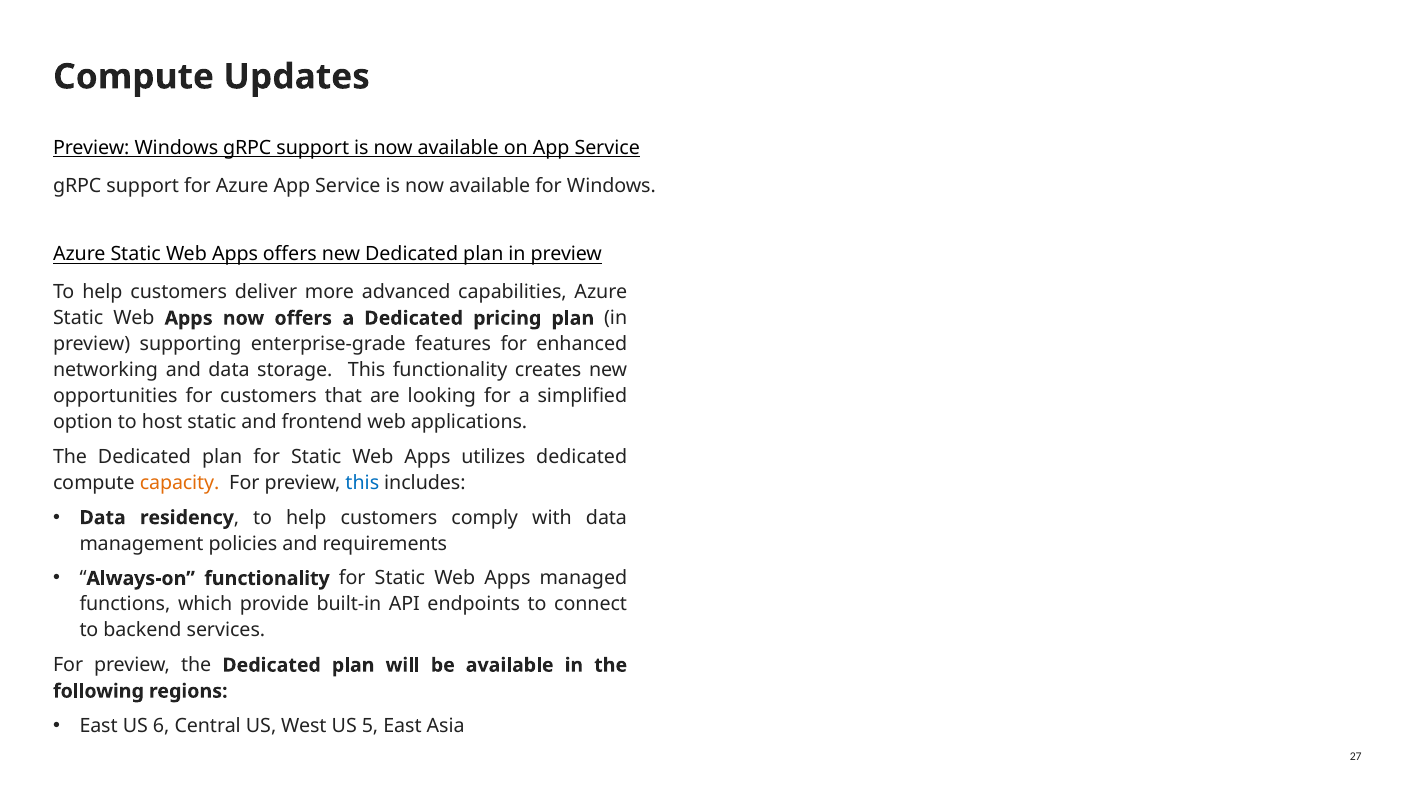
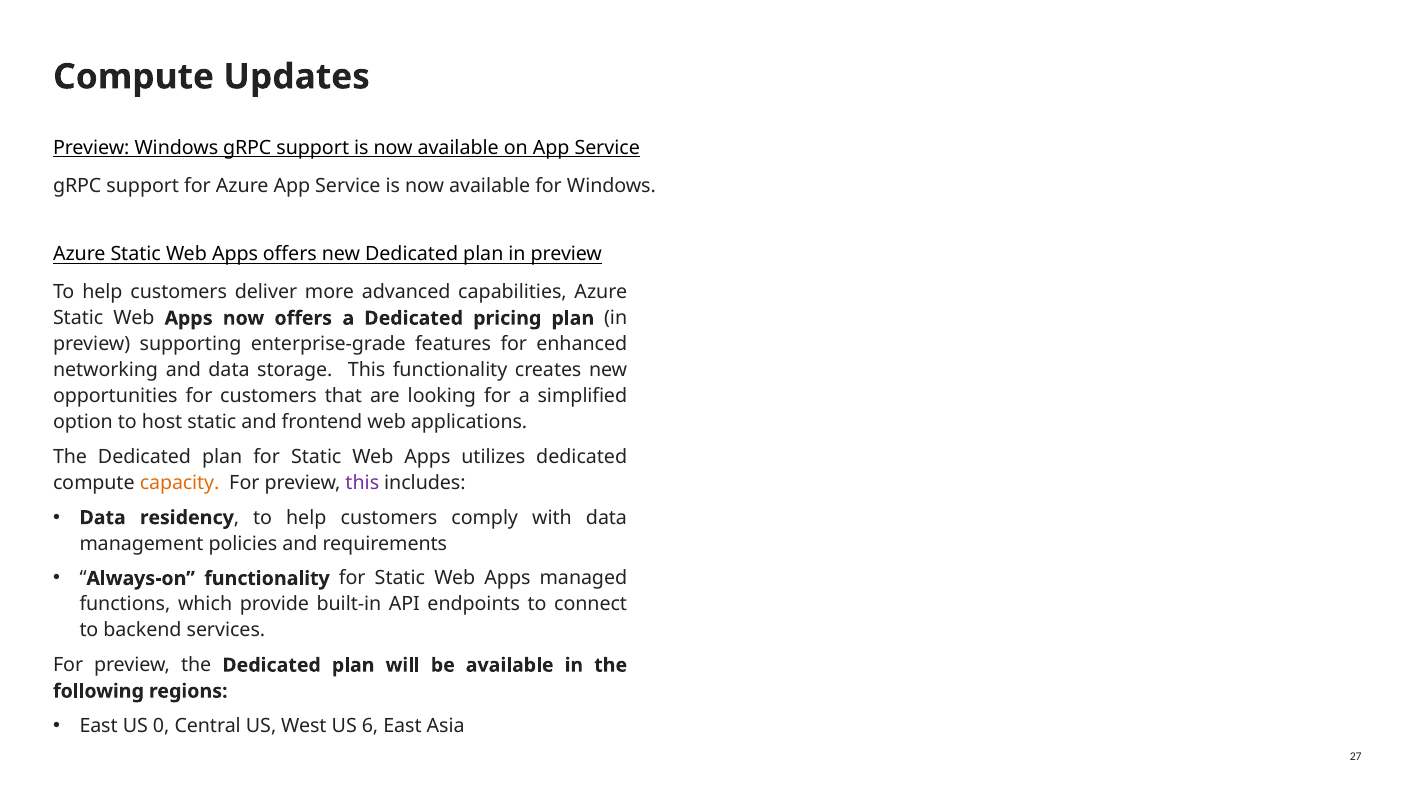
this at (362, 483) colour: blue -> purple
6: 6 -> 0
5: 5 -> 6
